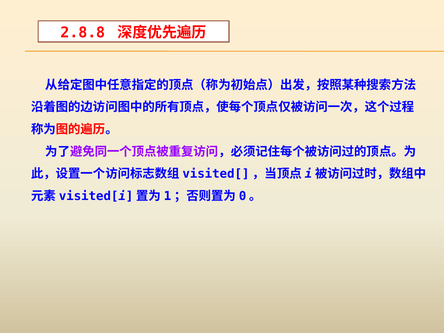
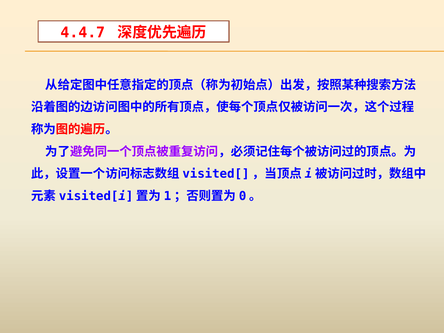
2.8.8: 2.8.8 -> 4.4.7
